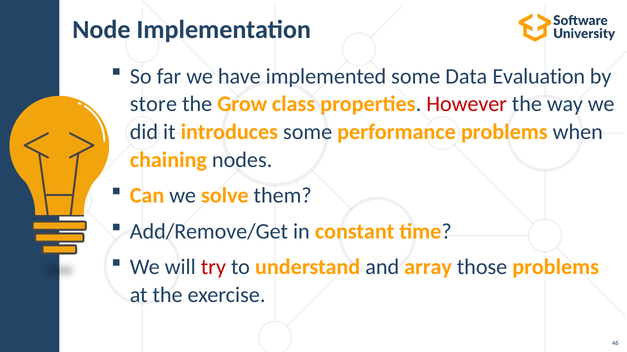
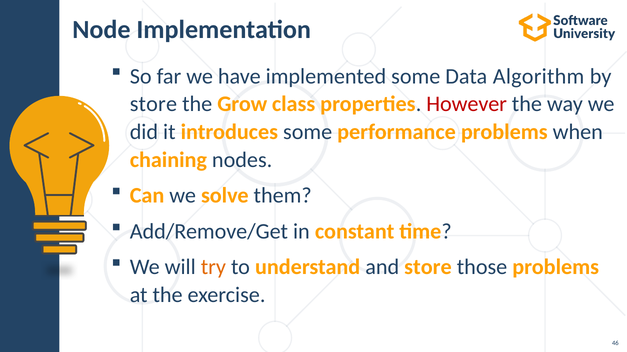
Evaluation: Evaluation -> Algorithm
try colour: red -> orange
and array: array -> store
